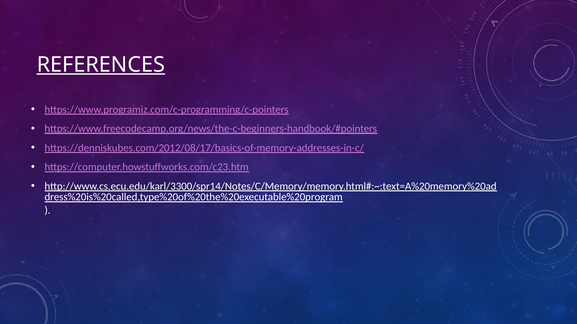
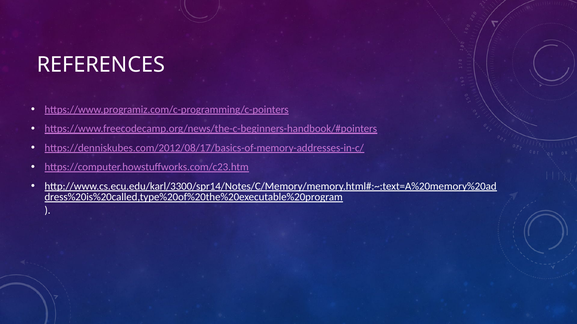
REFERENCES underline: present -> none
